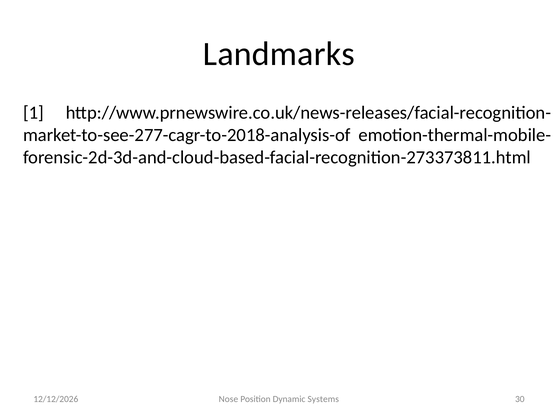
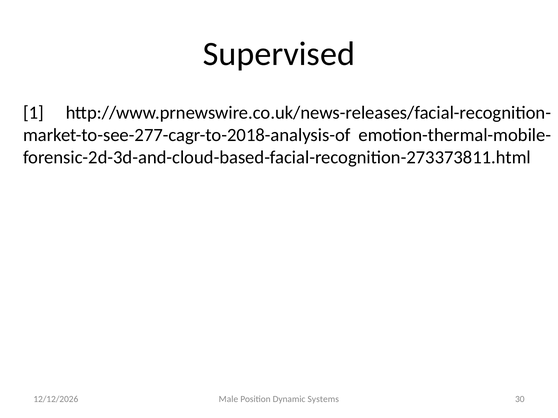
Landmarks: Landmarks -> Supervised
Nose: Nose -> Male
